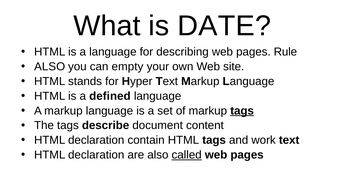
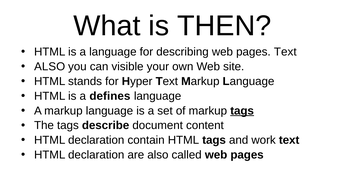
DATE: DATE -> THEN
pages Rule: Rule -> Text
empty: empty -> visible
defined: defined -> defines
called underline: present -> none
